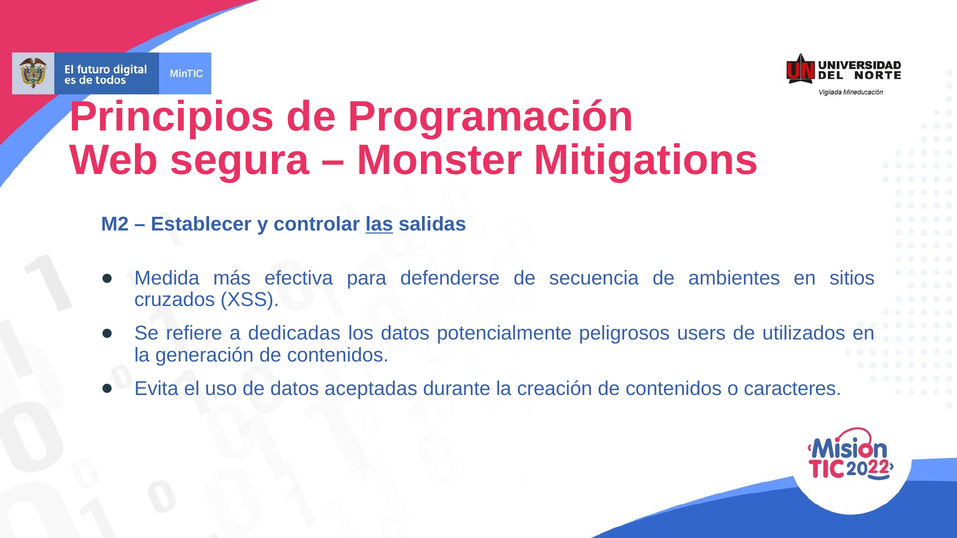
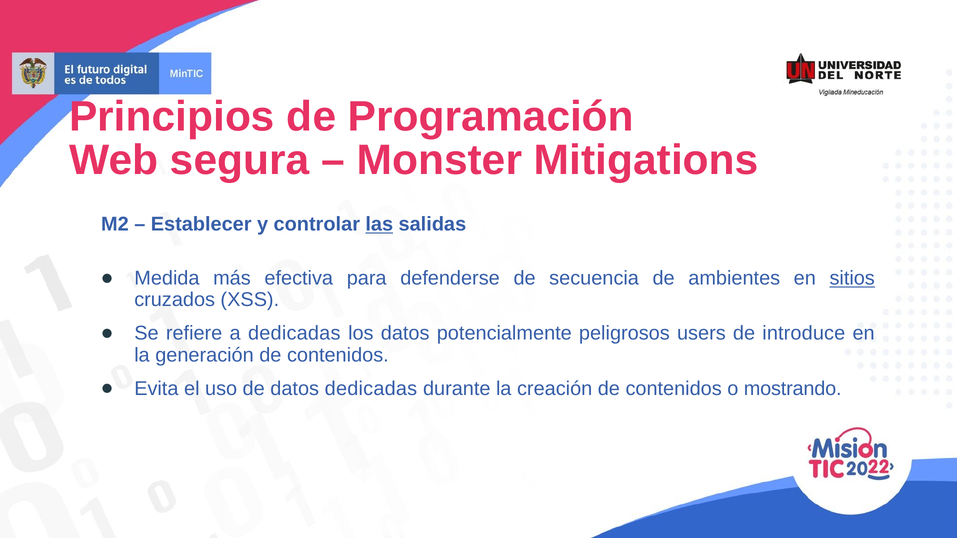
sitios underline: none -> present
utilizados: utilizados -> introduce
datos aceptadas: aceptadas -> dedicadas
caracteres: caracteres -> mostrando
